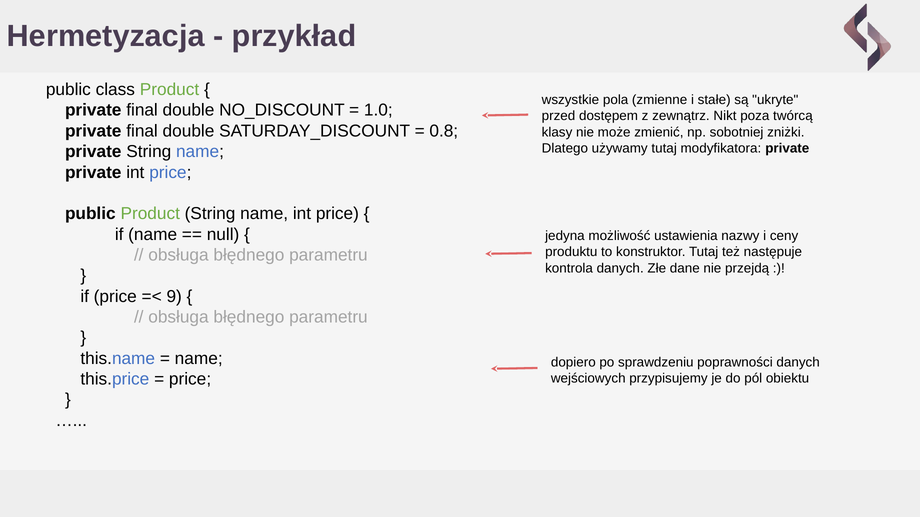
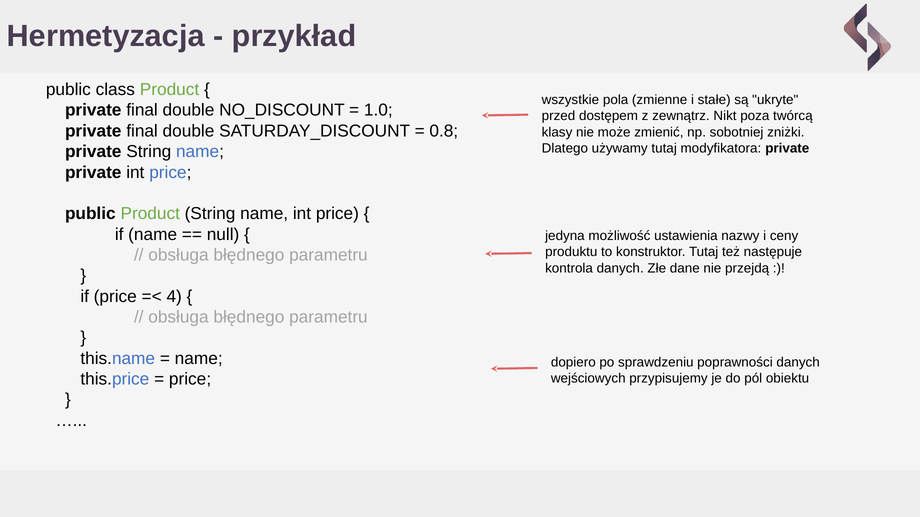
9: 9 -> 4
